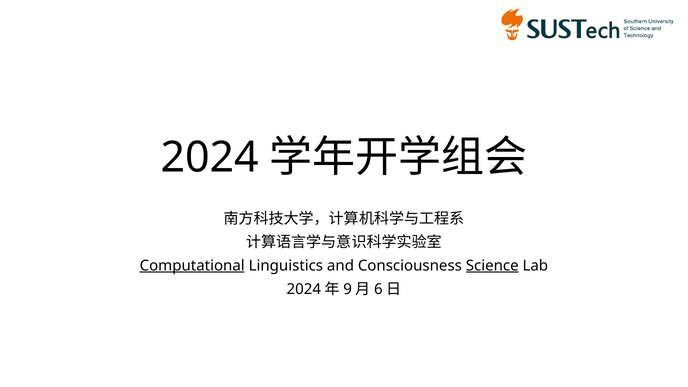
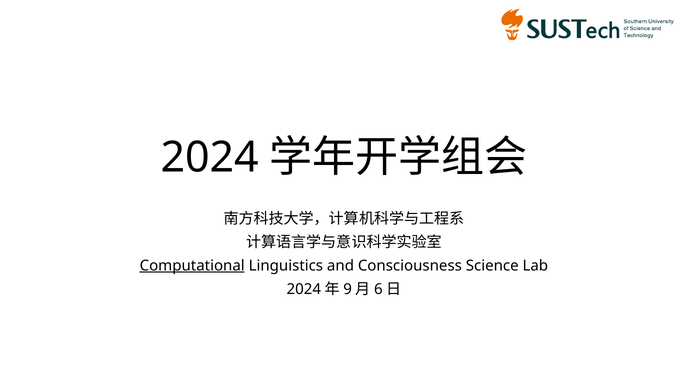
Science underline: present -> none
